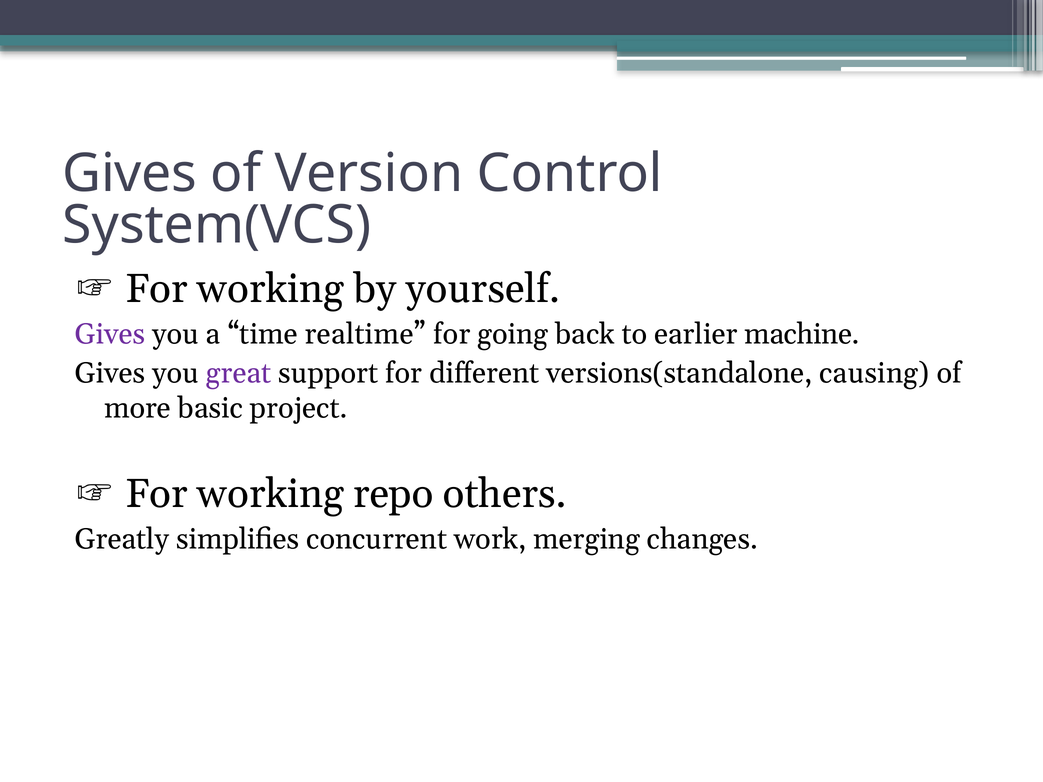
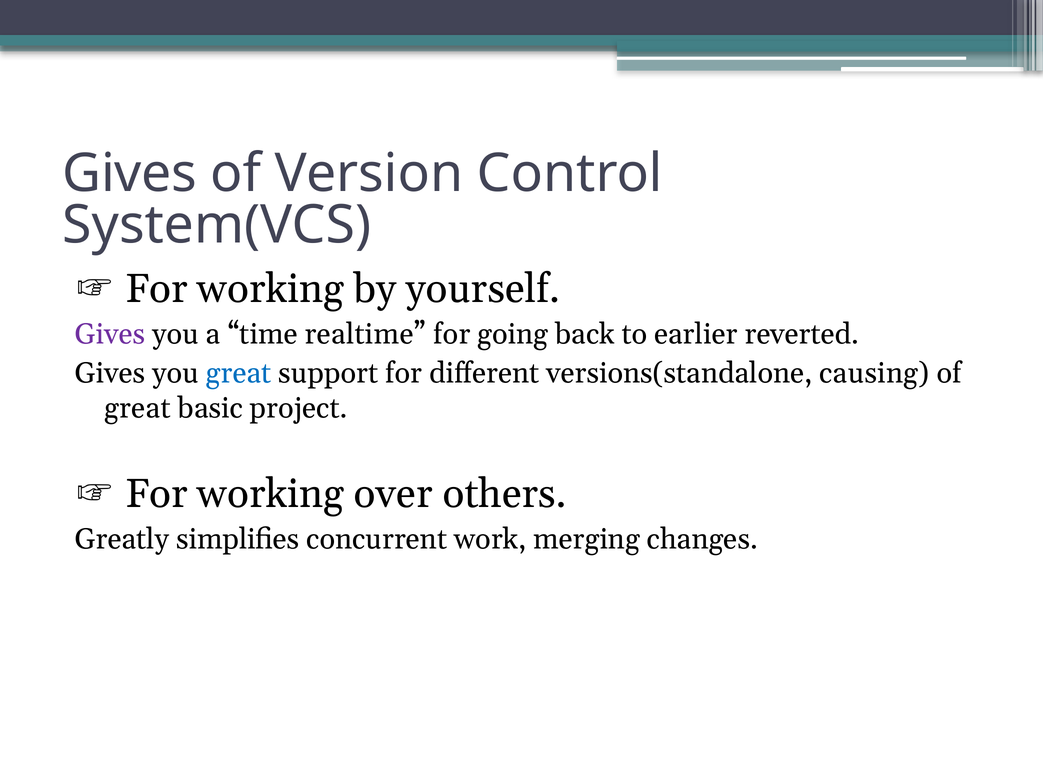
machine: machine -> reverted
great at (239, 373) colour: purple -> blue
more at (138, 408): more -> great
repo: repo -> over
